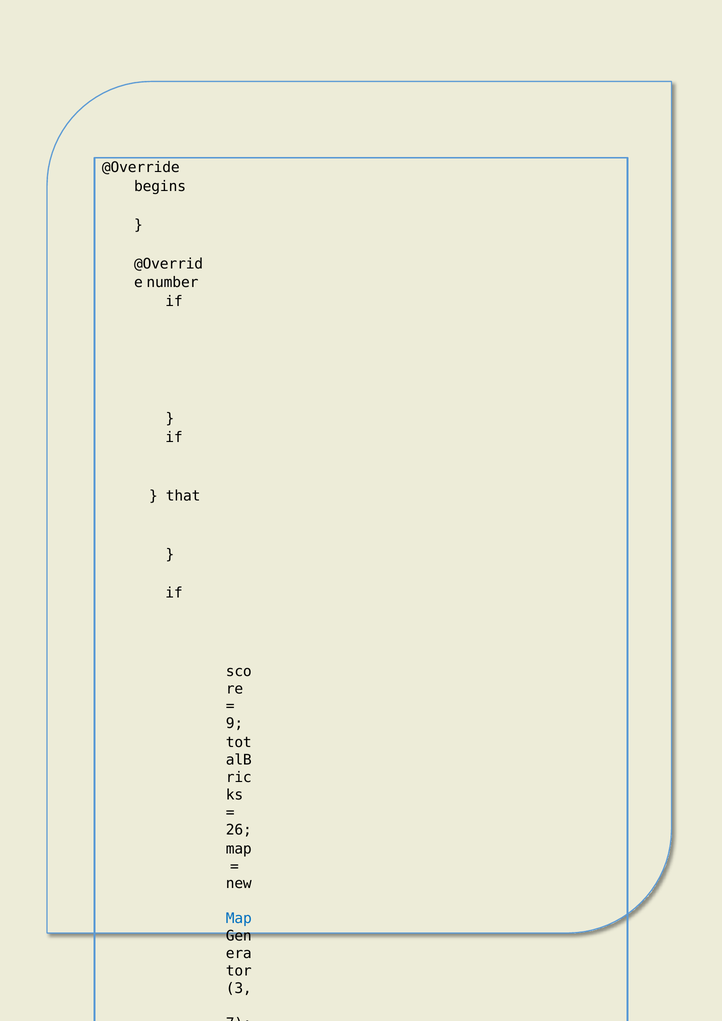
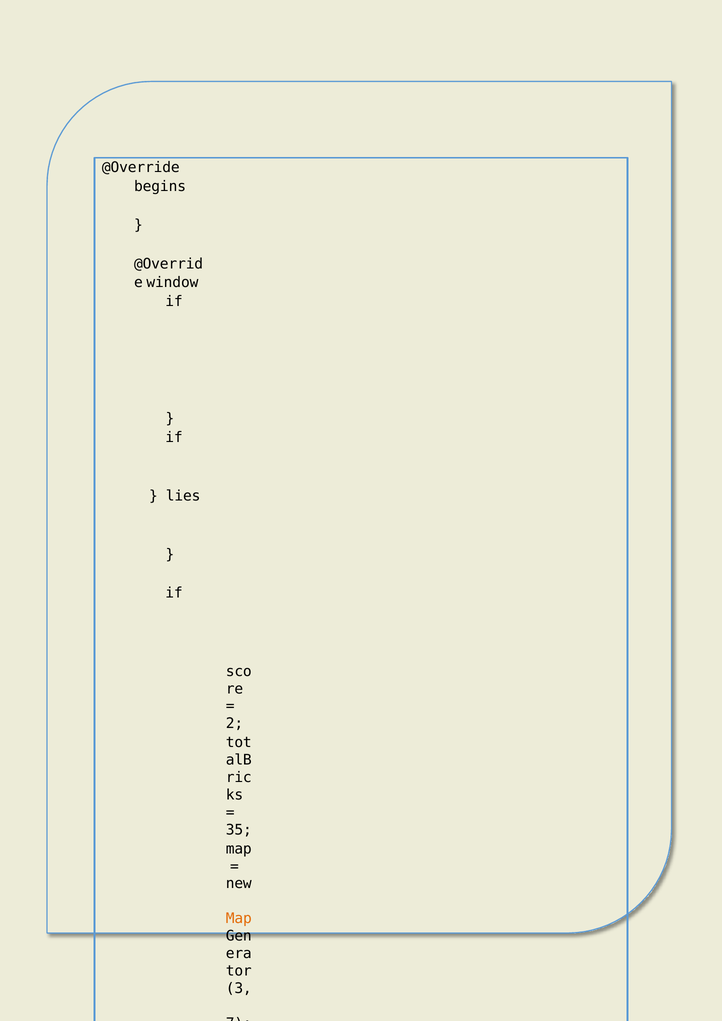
number: number -> window
that: that -> lies
9: 9 -> 2
26: 26 -> 35
Map at (239, 919) colour: blue -> orange
